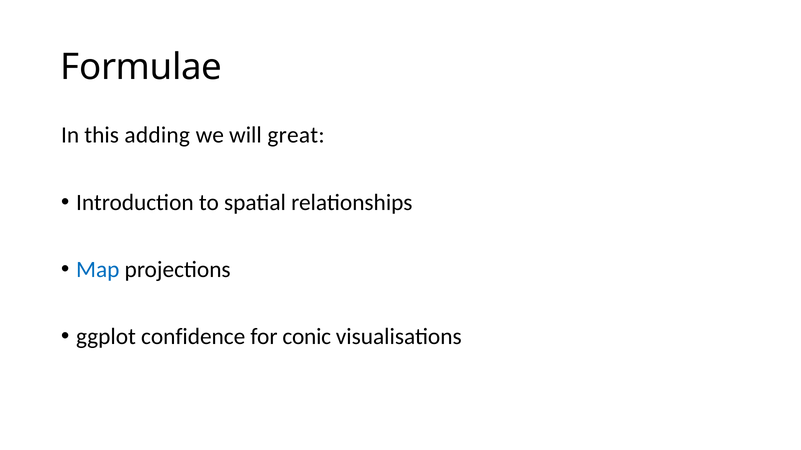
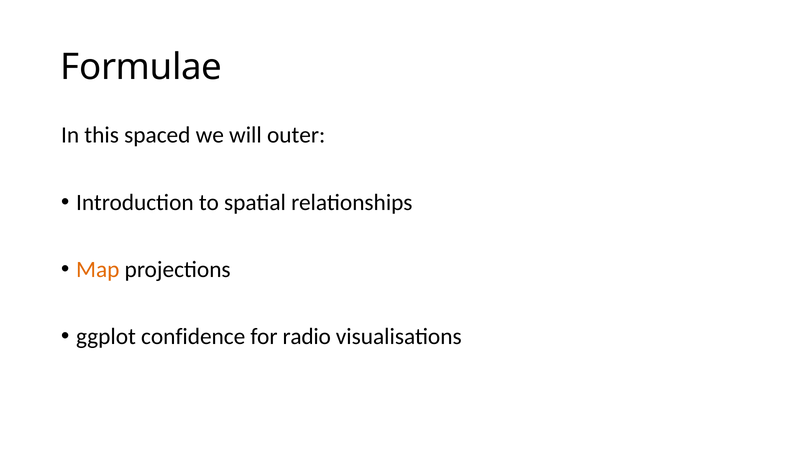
adding: adding -> spaced
great: great -> outer
Map colour: blue -> orange
conic: conic -> radio
